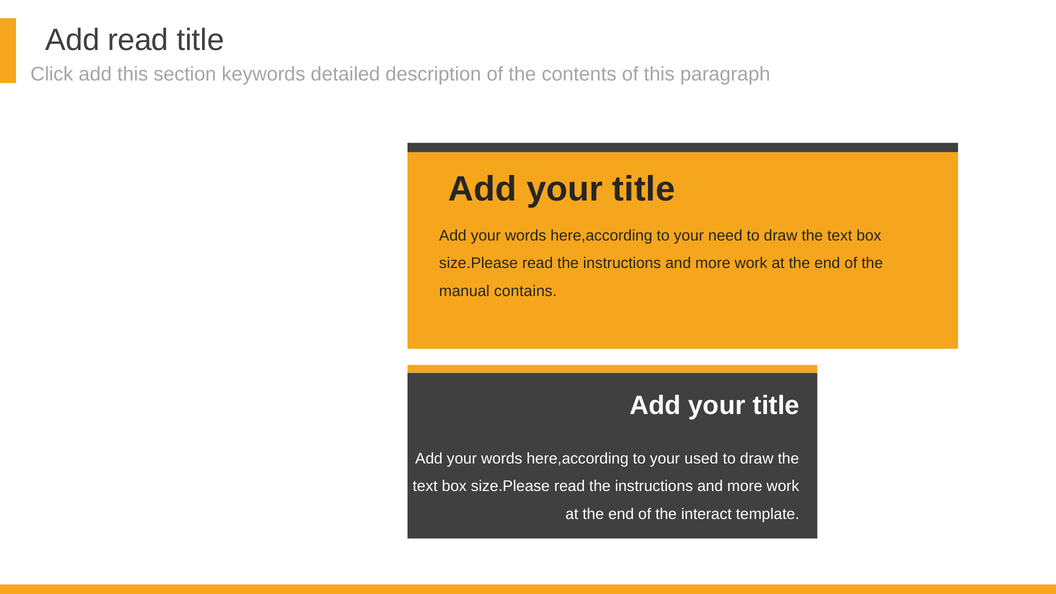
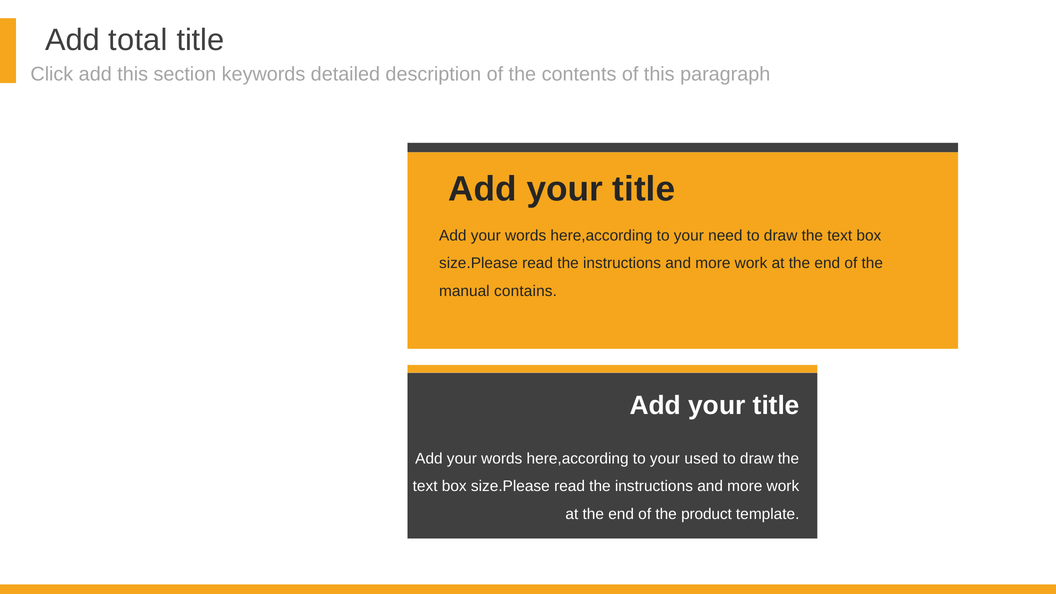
Add read: read -> total
interact: interact -> product
